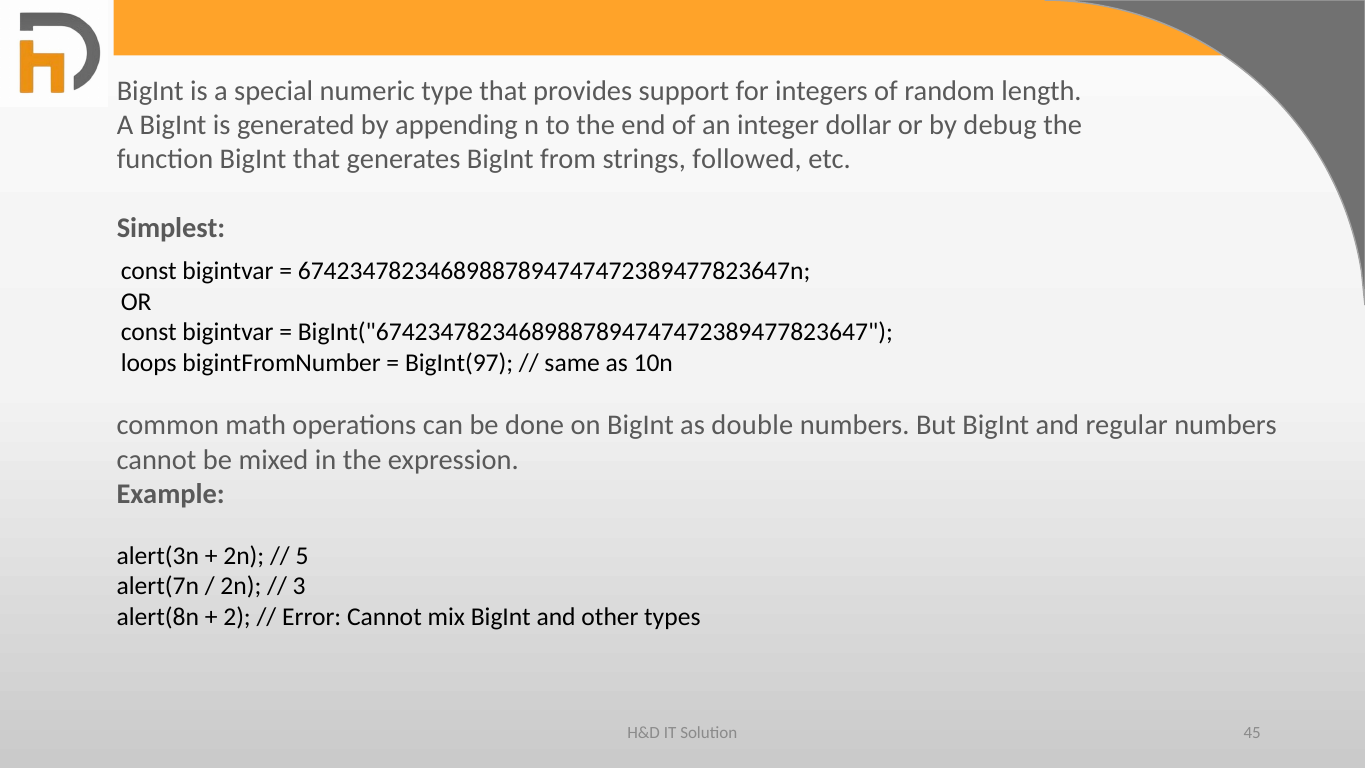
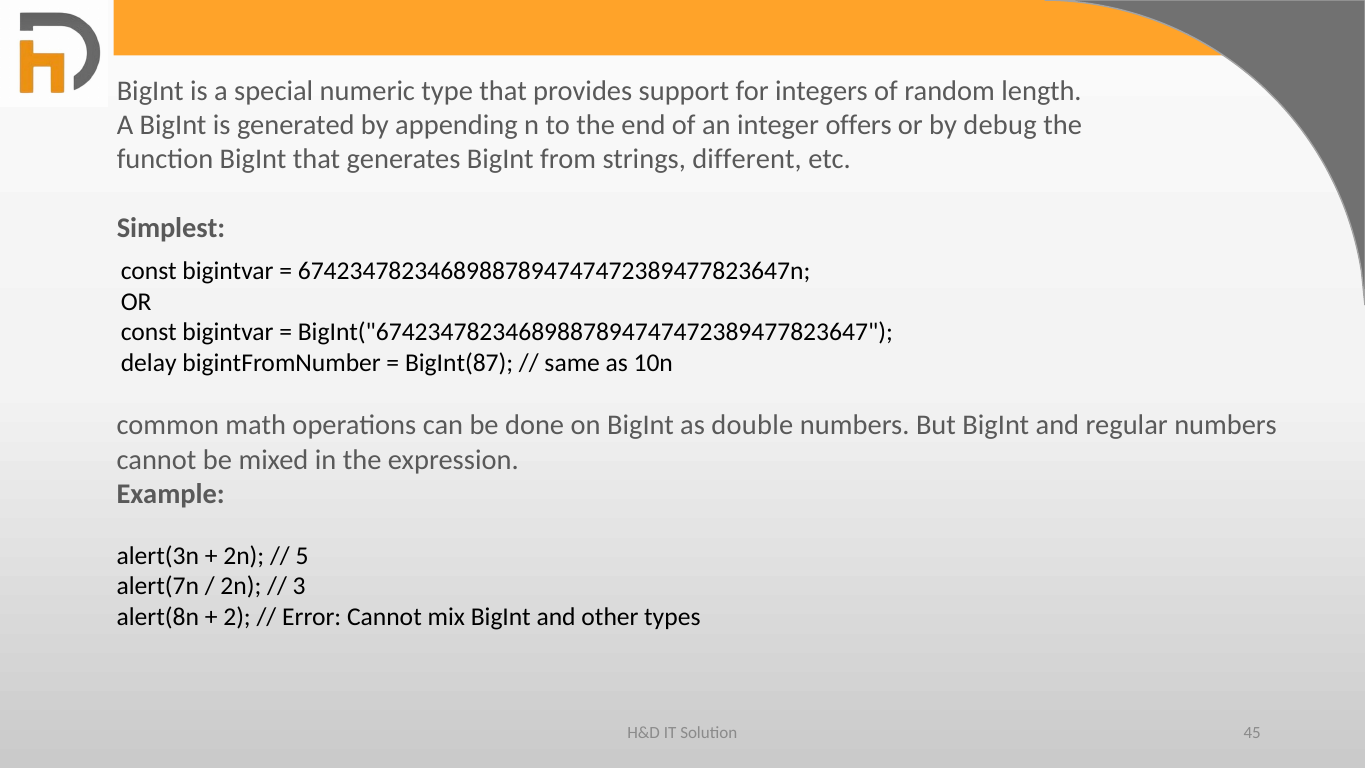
dollar: dollar -> offers
followed: followed -> different
loops: loops -> delay
BigInt(97: BigInt(97 -> BigInt(87
